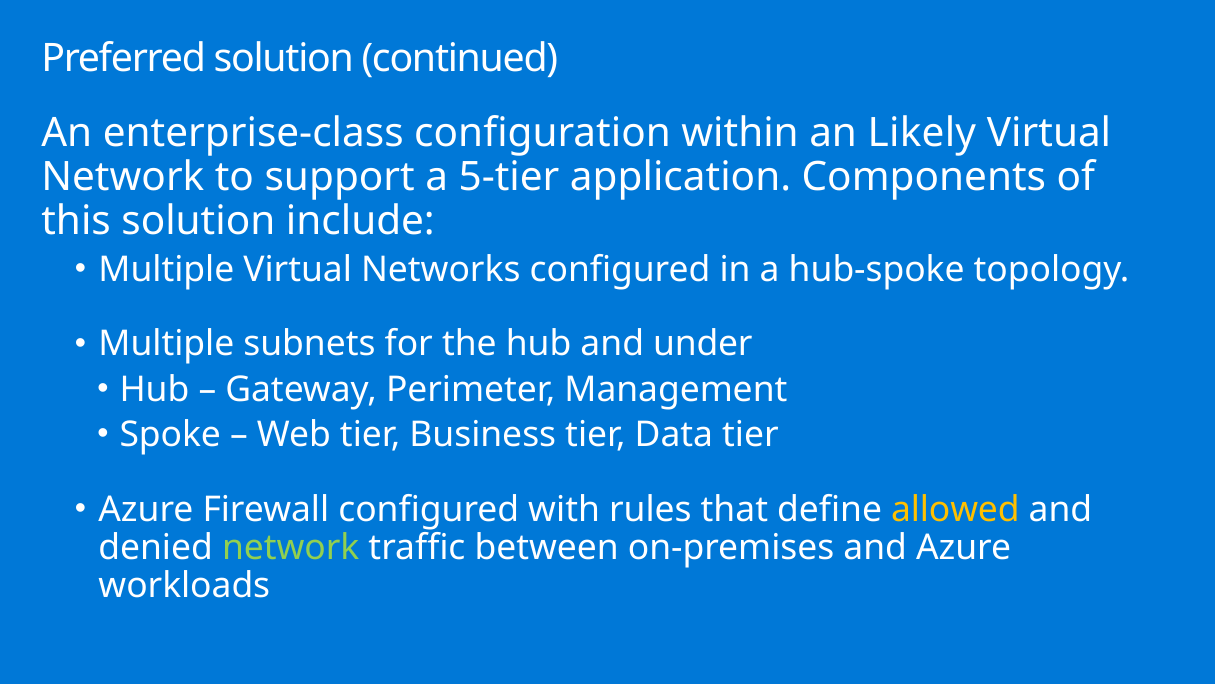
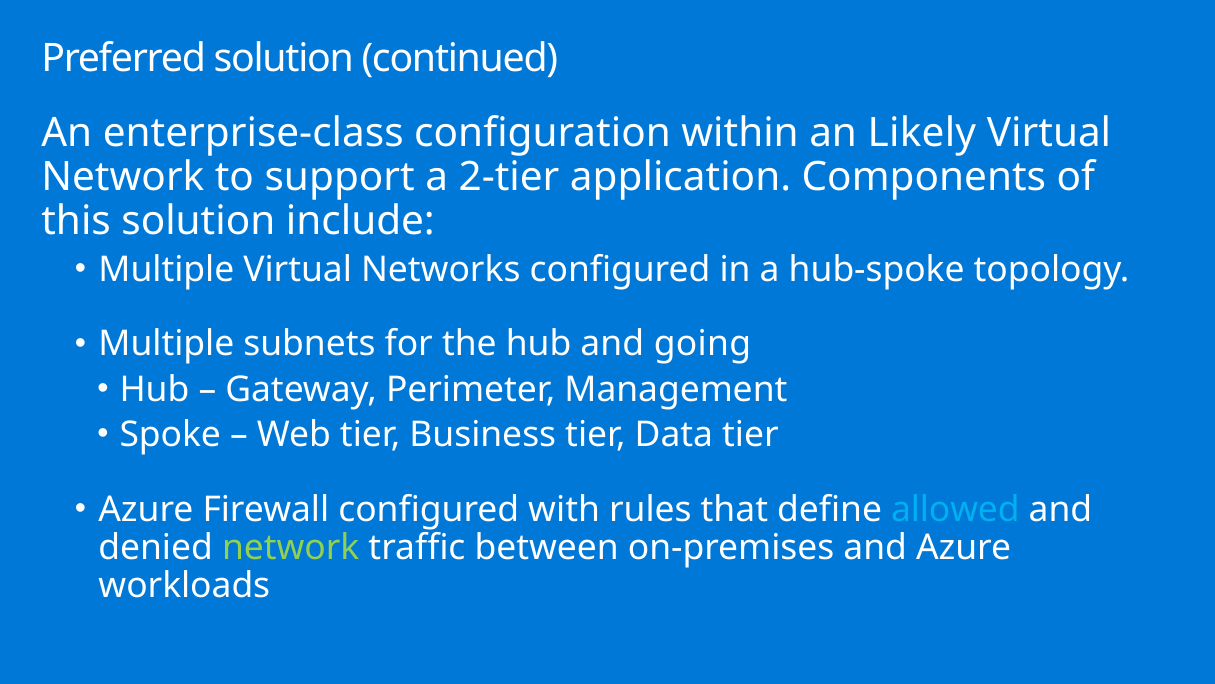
5-tier: 5-tier -> 2-tier
under: under -> going
allowed colour: yellow -> light blue
